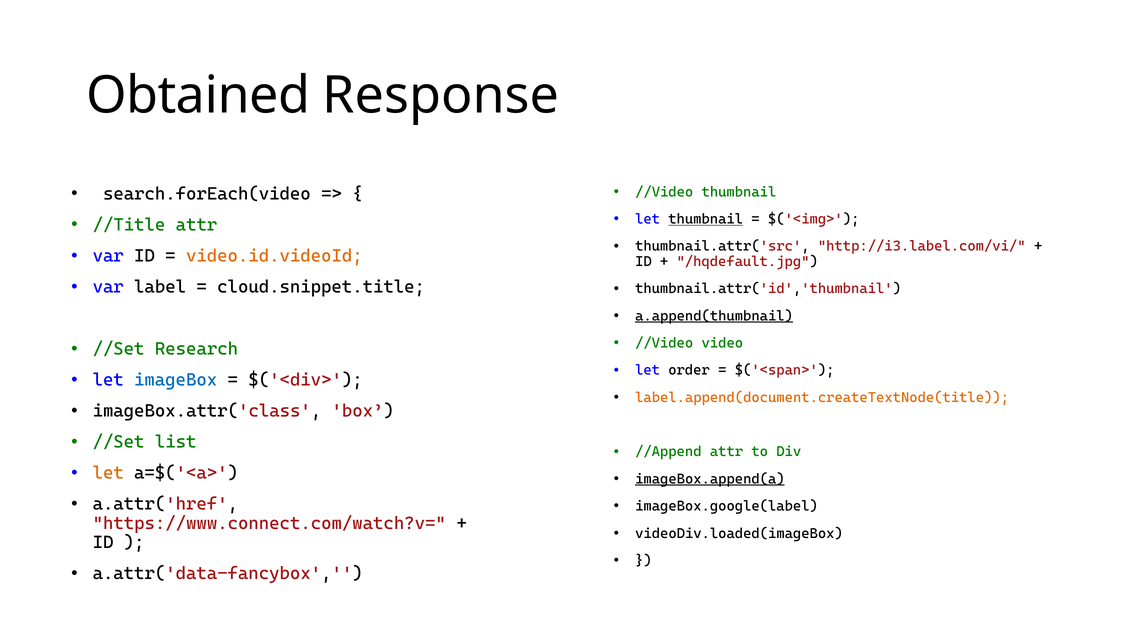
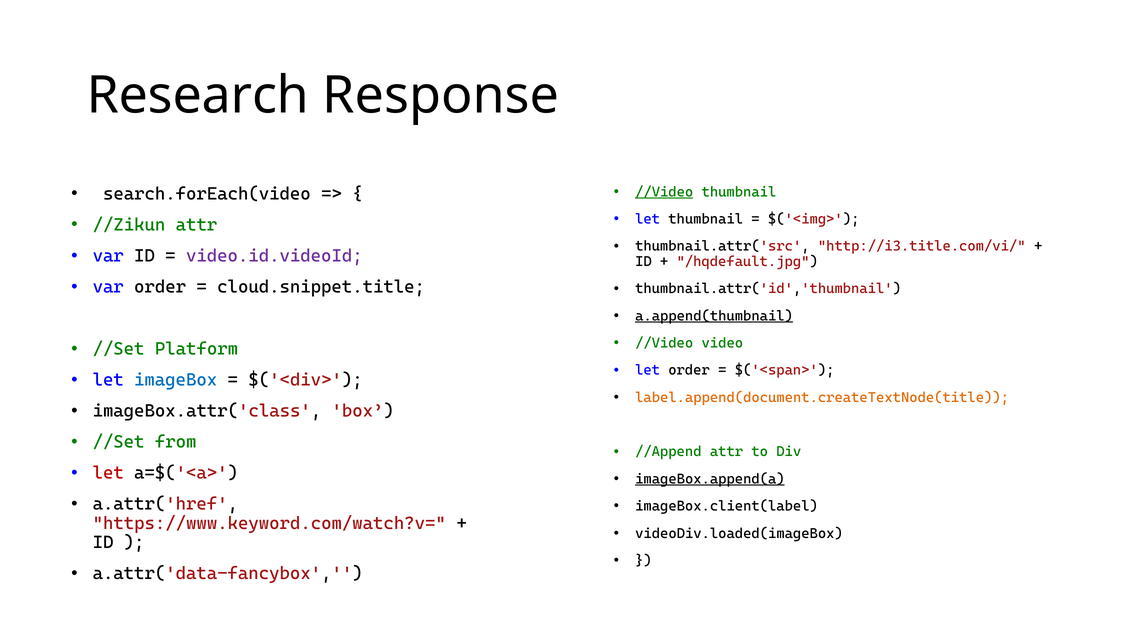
Obtained: Obtained -> Research
//Video at (664, 192) underline: none -> present
thumbnail at (706, 219) underline: present -> none
//Title: //Title -> //Zikun
http://i3.label.com/vi/: http://i3.label.com/vi/ -> http://i3.title.com/vi/
video.id.videoId colour: orange -> purple
var label: label -> order
Research: Research -> Platform
list: list -> from
let at (108, 473) colour: orange -> red
imageBox.google(label: imageBox.google(label -> imageBox.client(label
https://www.connect.com/watch?v=: https://www.connect.com/watch?v= -> https://www.keyword.com/watch?v=
